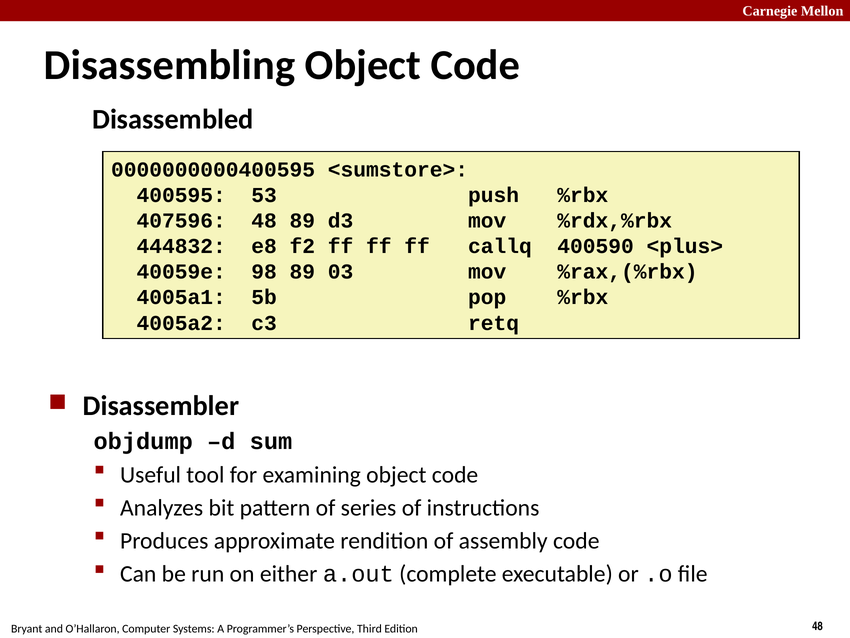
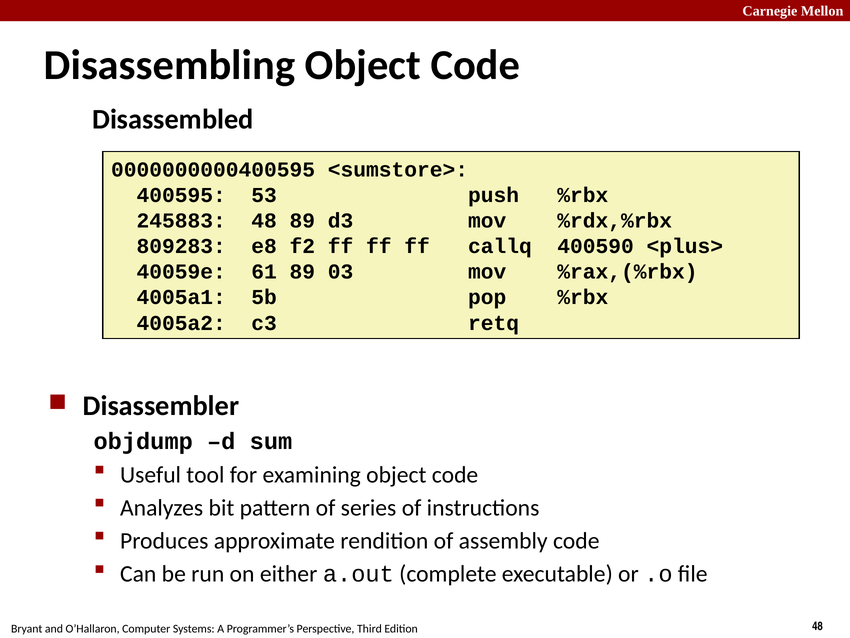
407596: 407596 -> 245883
444832: 444832 -> 809283
98: 98 -> 61
